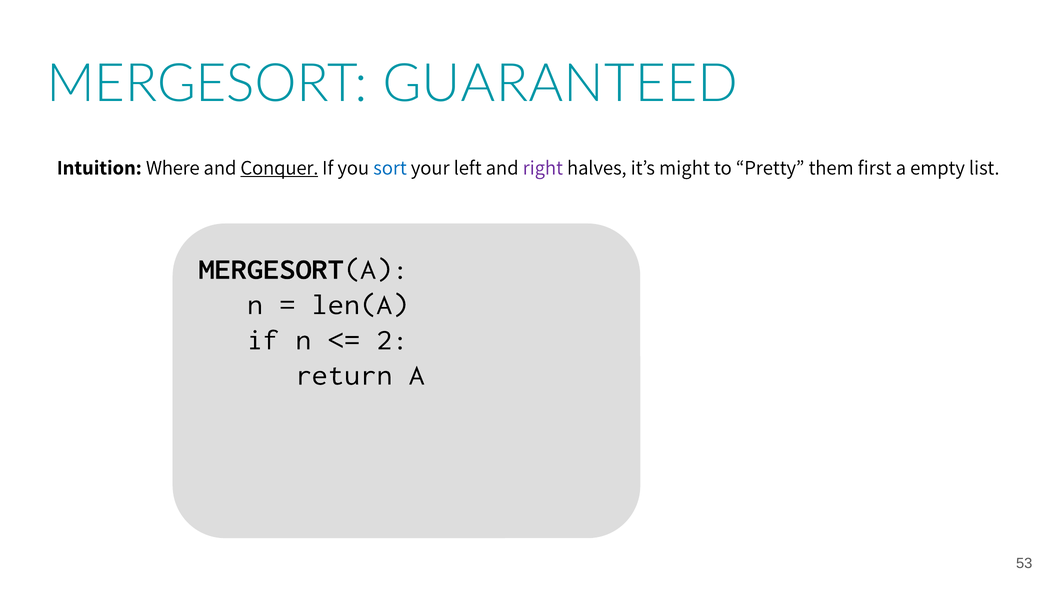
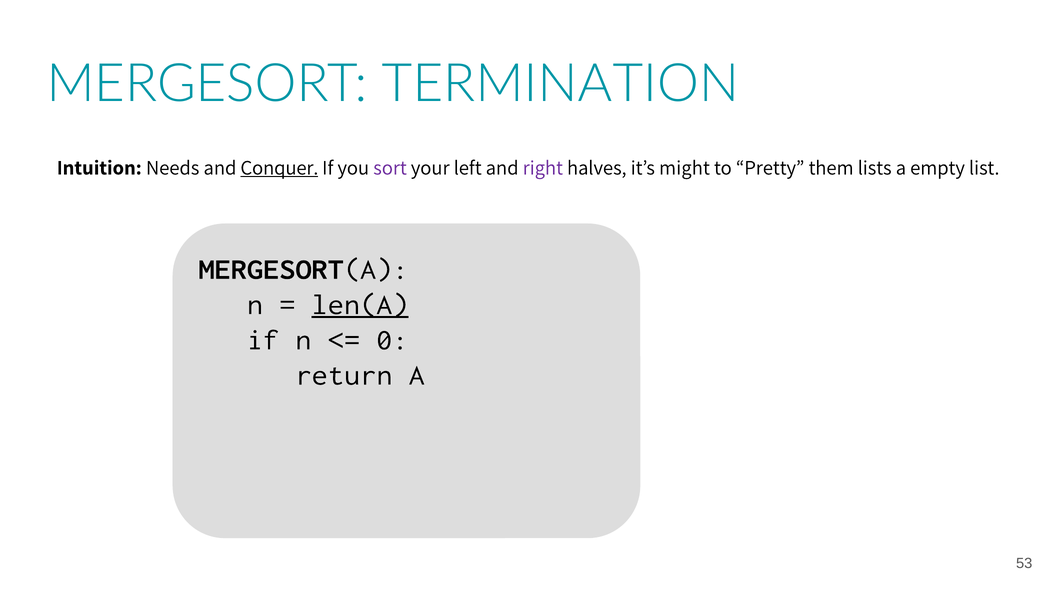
GUARANTEED: GUARANTEED -> TERMINATION
Where: Where -> Needs
sort colour: blue -> purple
first: first -> lists
len(A underline: none -> present
2: 2 -> 0
